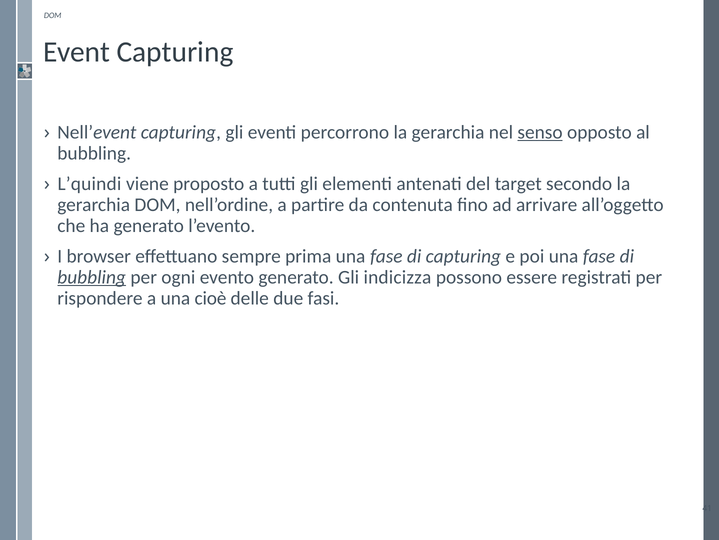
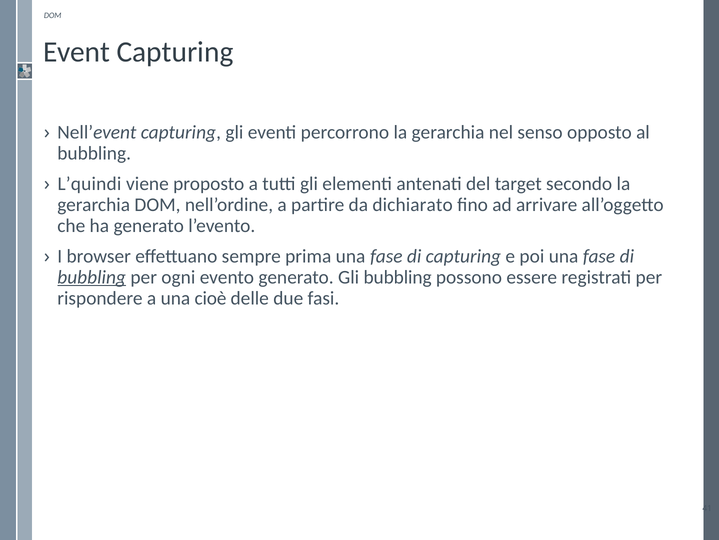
senso underline: present -> none
contenuta: contenuta -> dichiarato
Gli indicizza: indicizza -> bubbling
